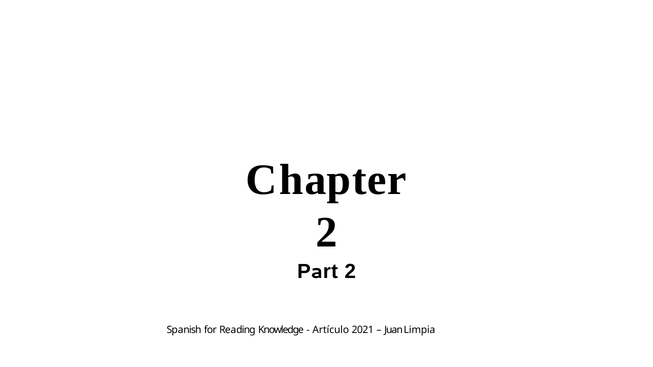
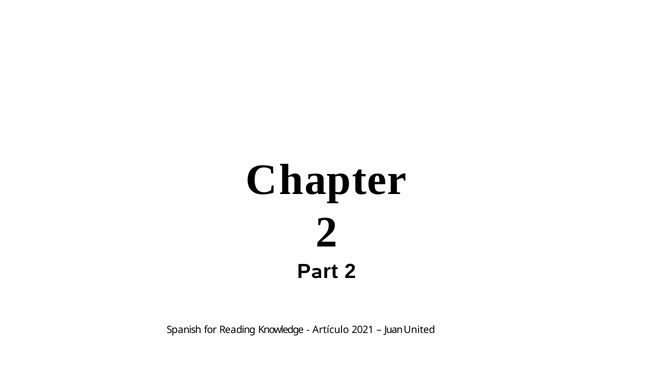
Limpia: Limpia -> United
